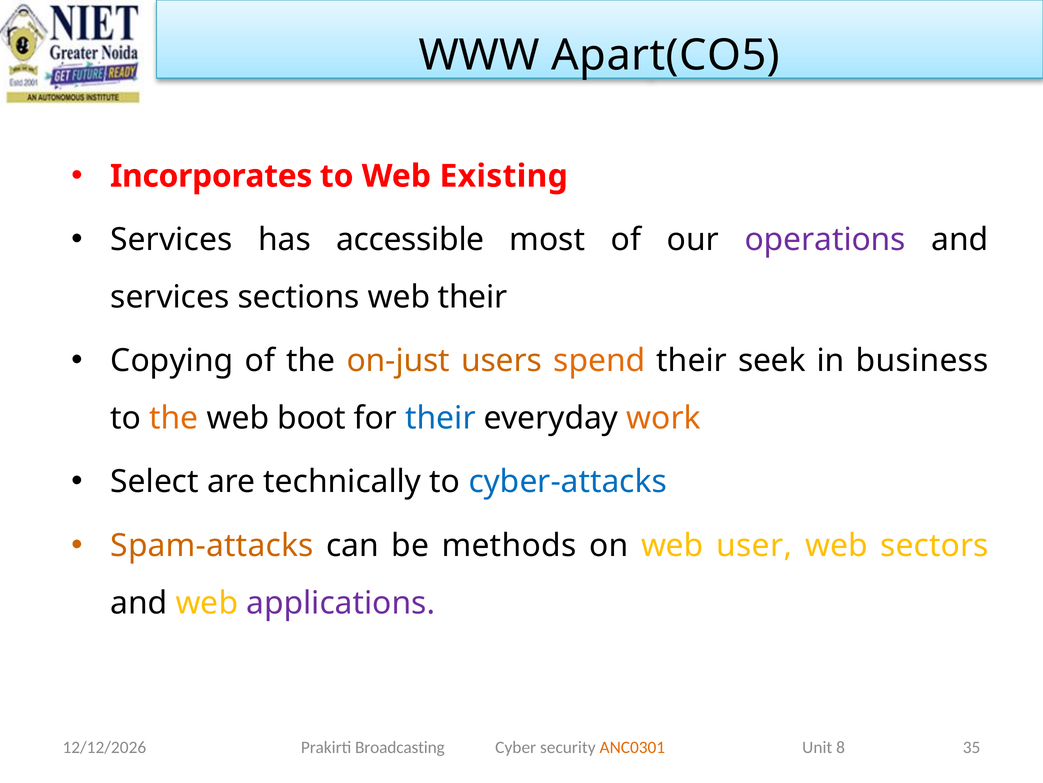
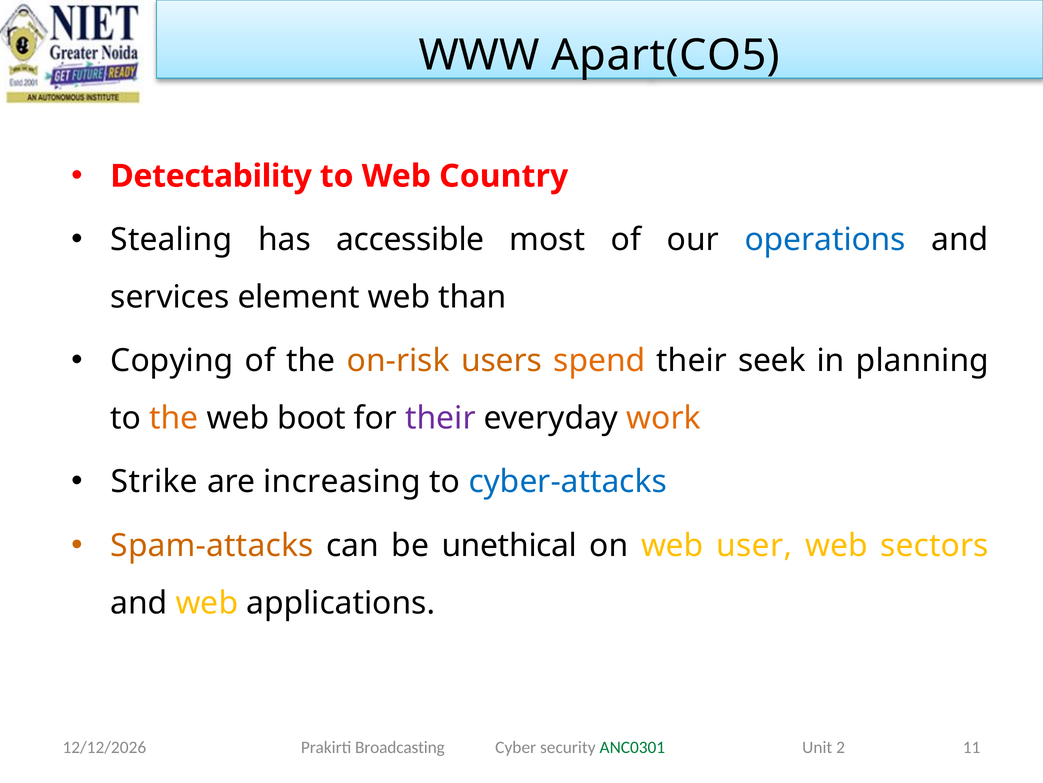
Incorporates: Incorporates -> Detectability
Existing: Existing -> Country
Services at (171, 240): Services -> Stealing
operations colour: purple -> blue
sections: sections -> element
web their: their -> than
on-just: on-just -> on-risk
business: business -> planning
their at (440, 418) colour: blue -> purple
Select: Select -> Strike
technically: technically -> increasing
methods: methods -> unethical
applications colour: purple -> black
35: 35 -> 11
ANC0301 colour: orange -> green
8: 8 -> 2
